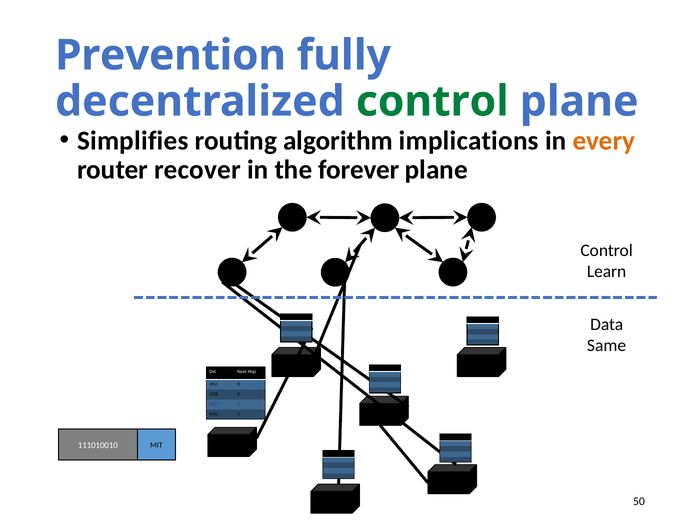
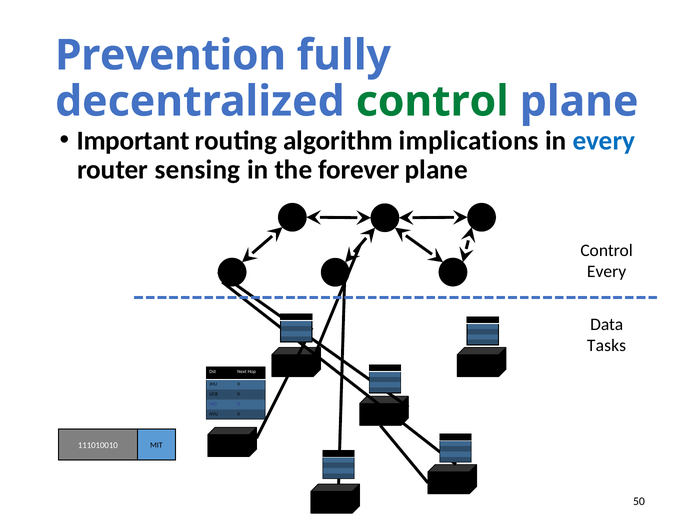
Simplifies: Simplifies -> Important
every at (604, 141) colour: orange -> blue
recover: recover -> sensing
Learn at (607, 271): Learn -> Every
Same: Same -> Tasks
